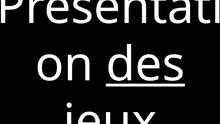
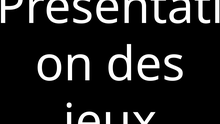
des underline: present -> none
